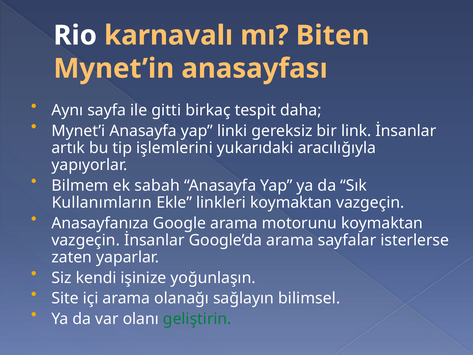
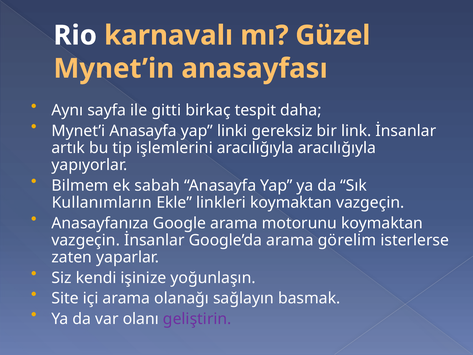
Biten: Biten -> Güzel
işlemlerini yukarıdaki: yukarıdaki -> aracılığıyla
sayfalar: sayfalar -> görelim
bilimsel: bilimsel -> basmak
geliştirin colour: green -> purple
